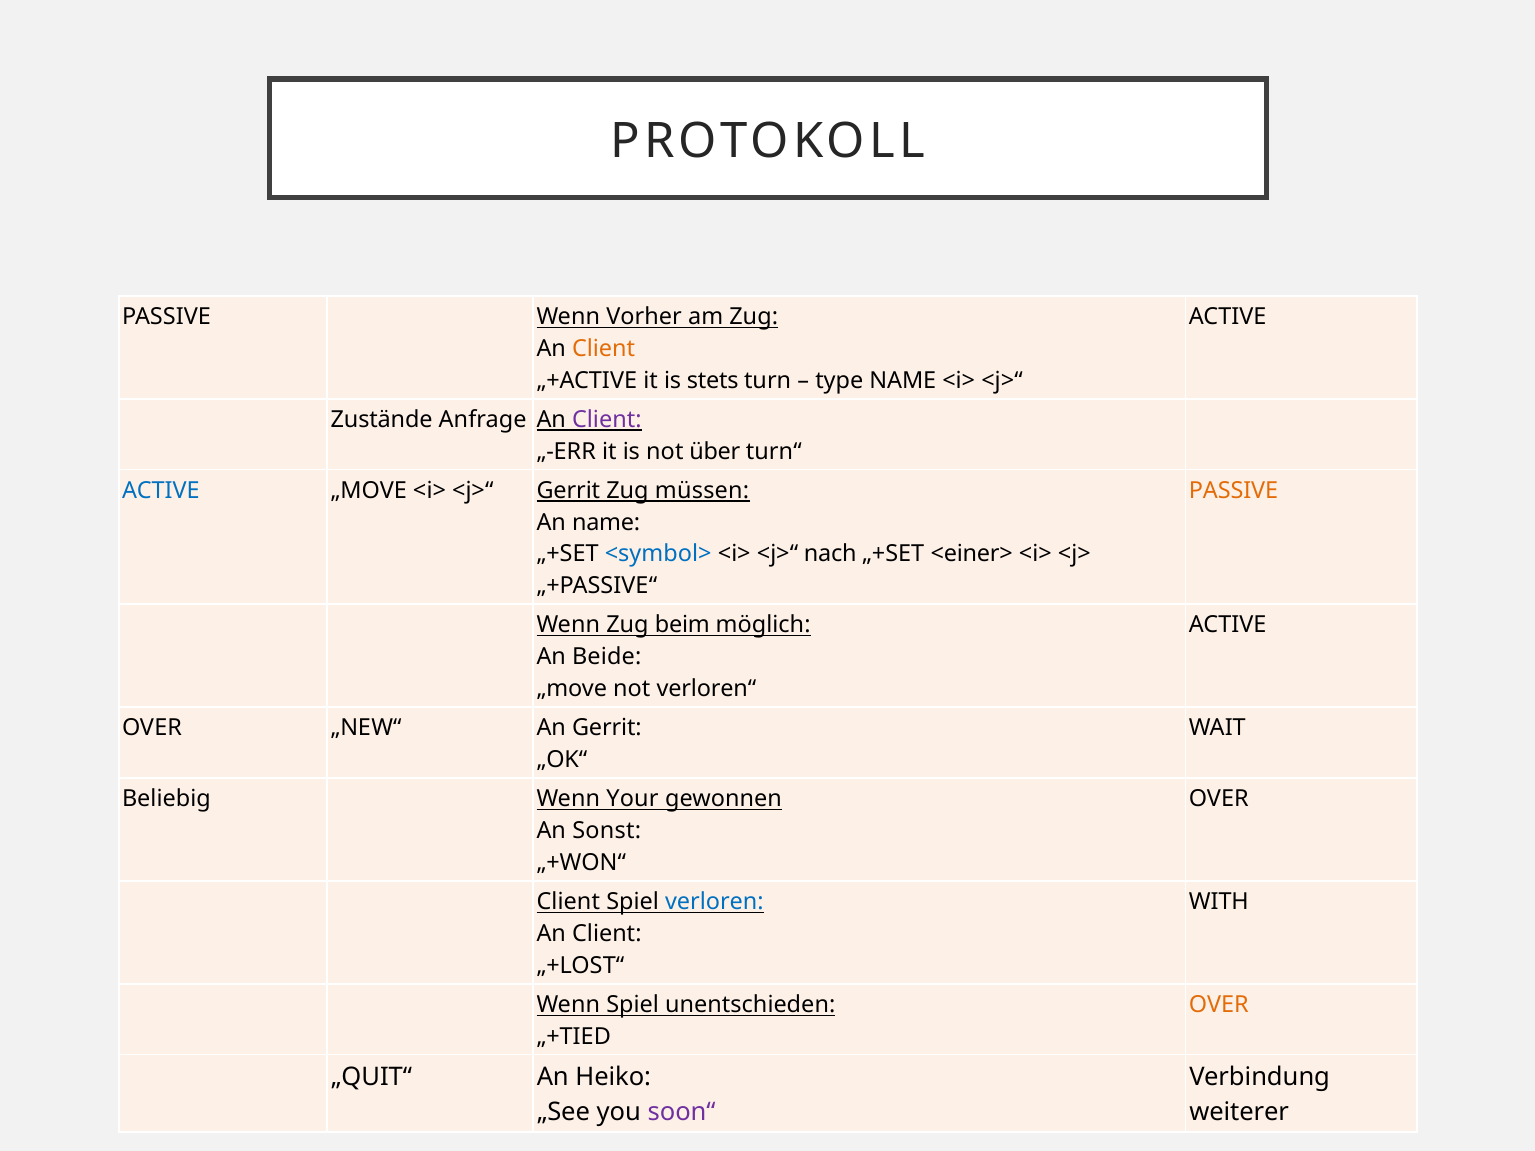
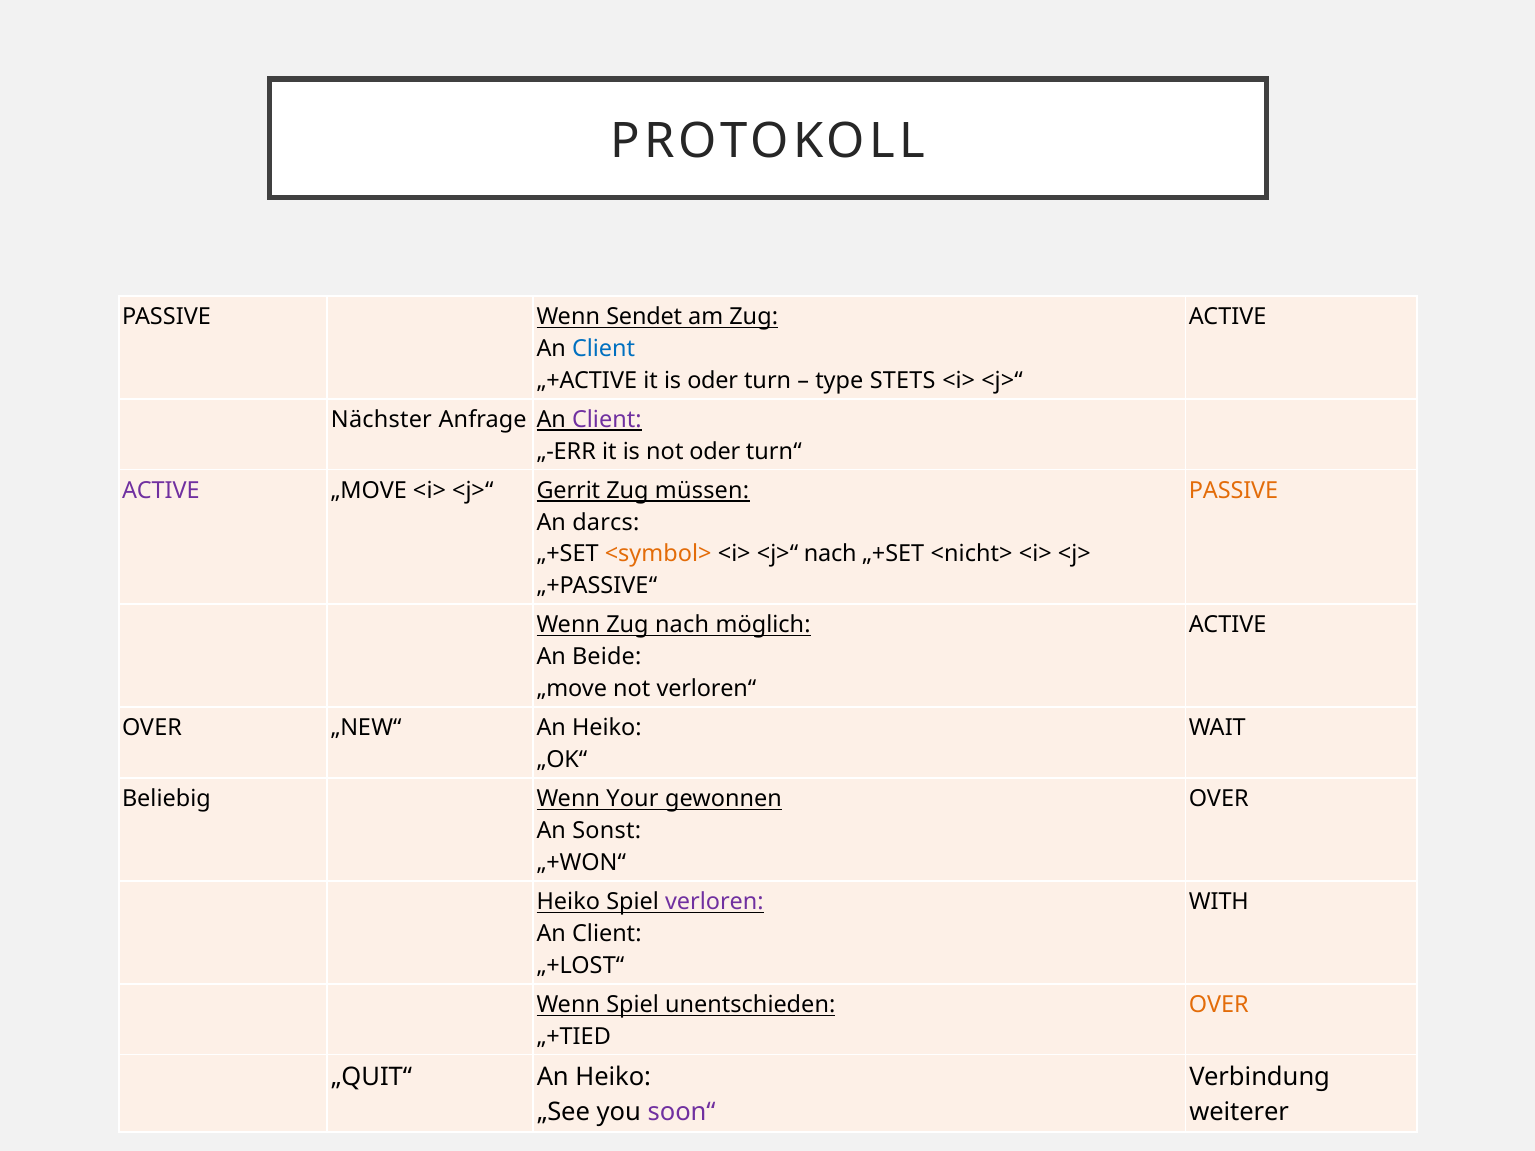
Vorher: Vorher -> Sendet
Client at (604, 349) colour: orange -> blue
is stets: stets -> oder
type NAME: NAME -> STETS
Zustände: Zustände -> Nächster
not über: über -> oder
ACTIVE at (161, 490) colour: blue -> purple
An name: name -> darcs
<symbol> colour: blue -> orange
<einer>: <einer> -> <nicht>
Zug beim: beim -> nach
„NEW“ An Gerrit: Gerrit -> Heiko
Client at (568, 902): Client -> Heiko
verloren colour: blue -> purple
